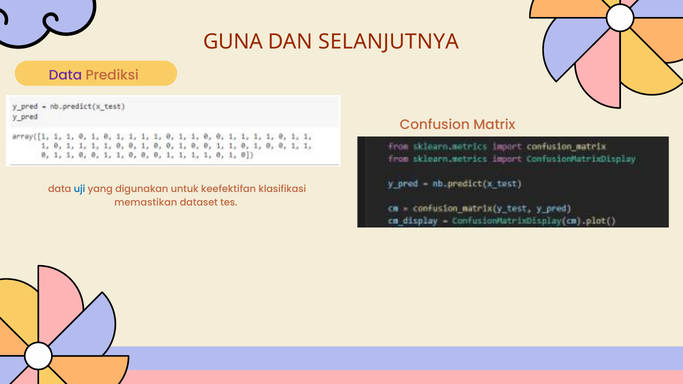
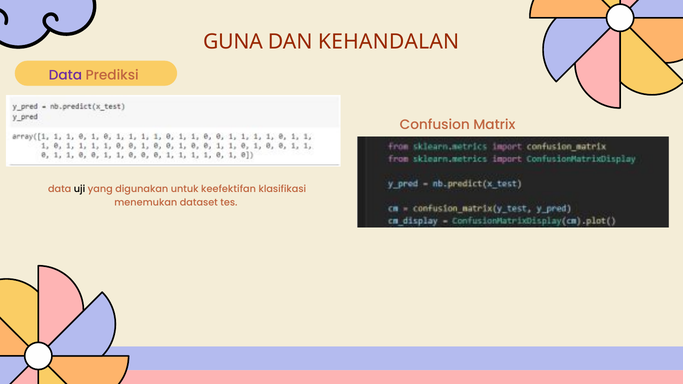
SELANJUTNYA: SELANJUTNYA -> KEHANDALAN
uji colour: blue -> black
memastikan: memastikan -> menemukan
